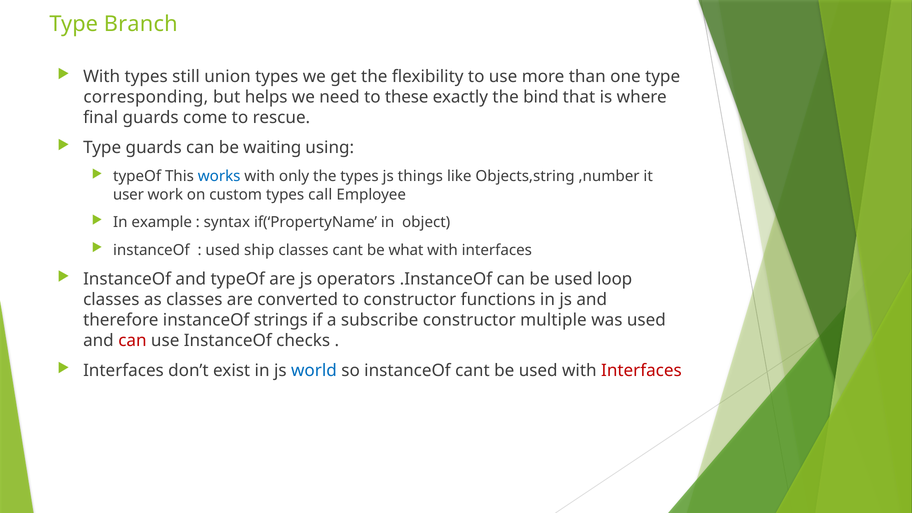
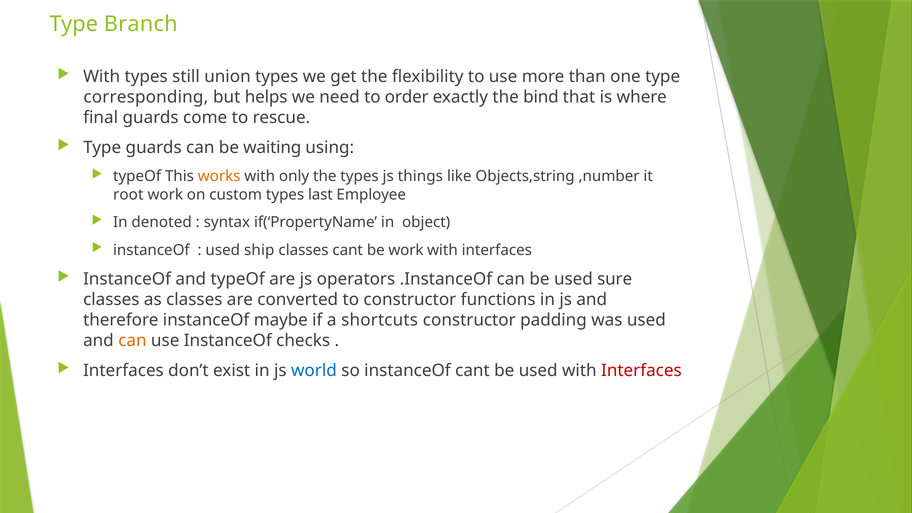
these: these -> order
works colour: blue -> orange
user: user -> root
call: call -> last
example: example -> denoted
be what: what -> work
loop: loop -> sure
strings: strings -> maybe
subscribe: subscribe -> shortcuts
multiple: multiple -> padding
can at (132, 341) colour: red -> orange
